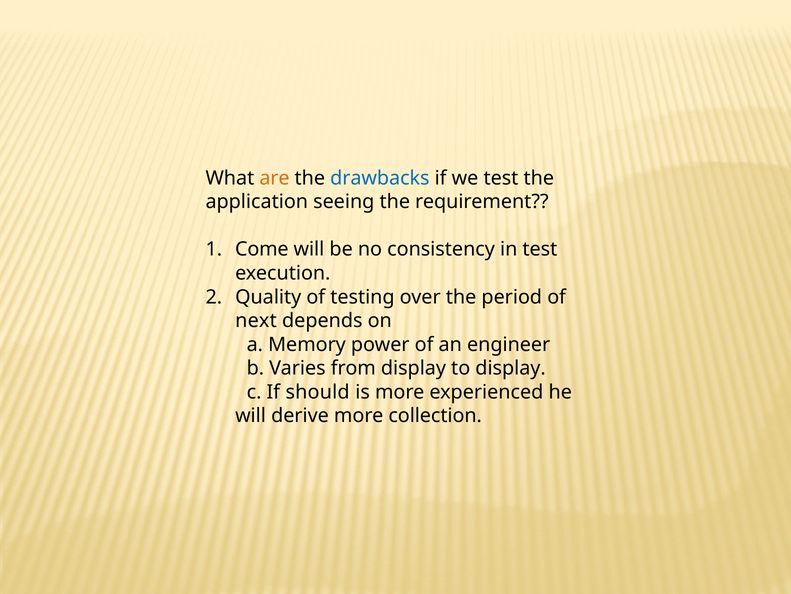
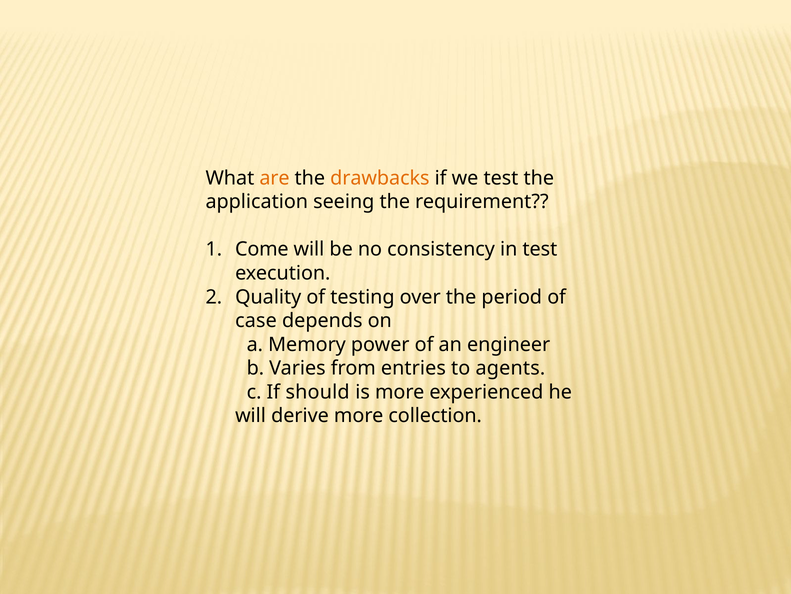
drawbacks colour: blue -> orange
next: next -> case
from display: display -> entries
to display: display -> agents
